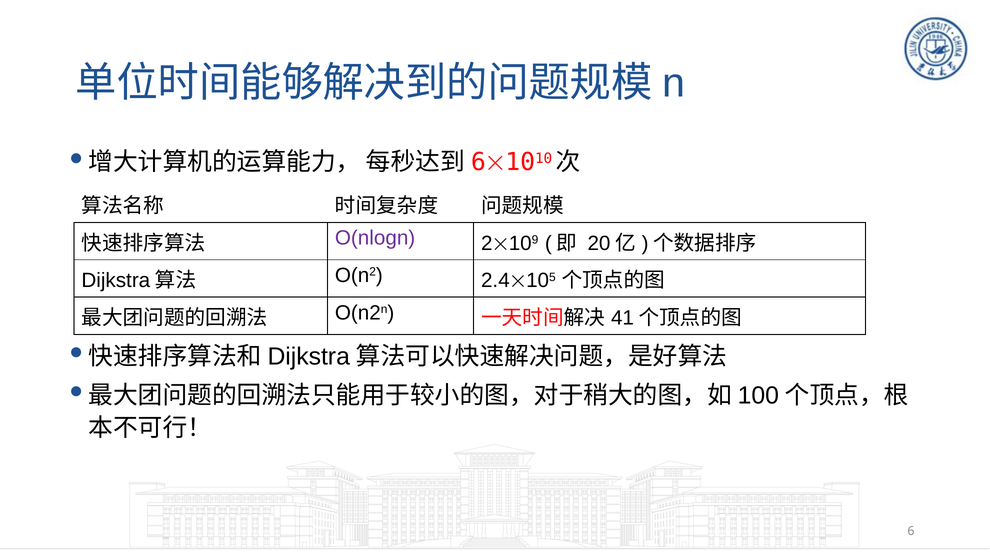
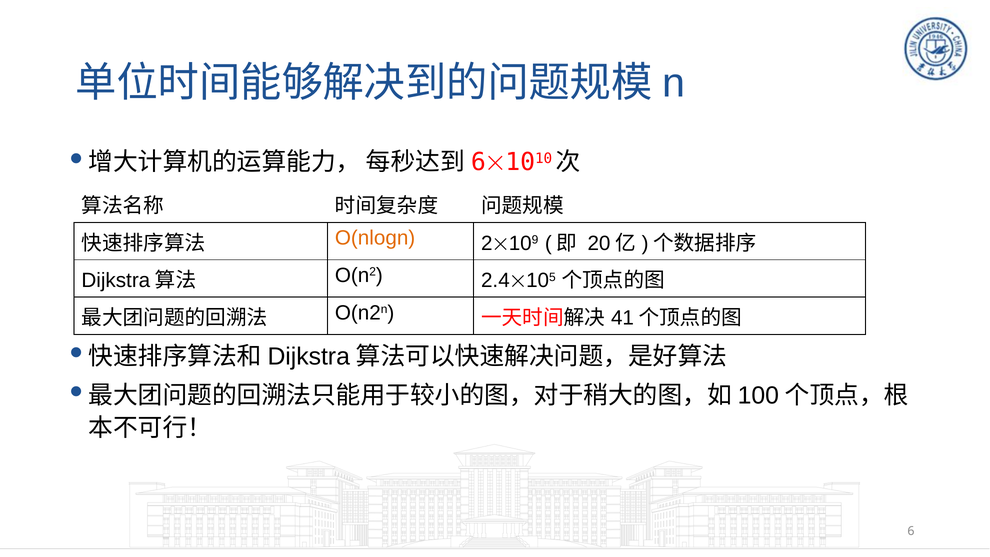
O(nlogn colour: purple -> orange
